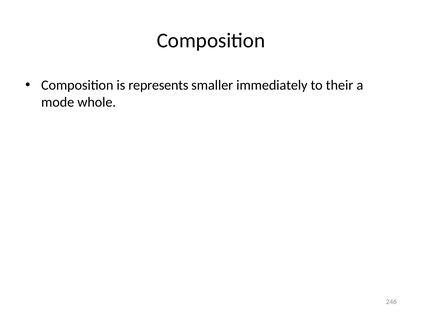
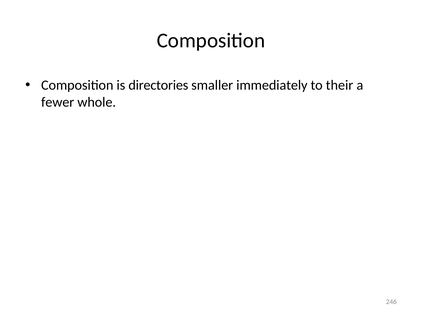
represents: represents -> directories
mode: mode -> fewer
